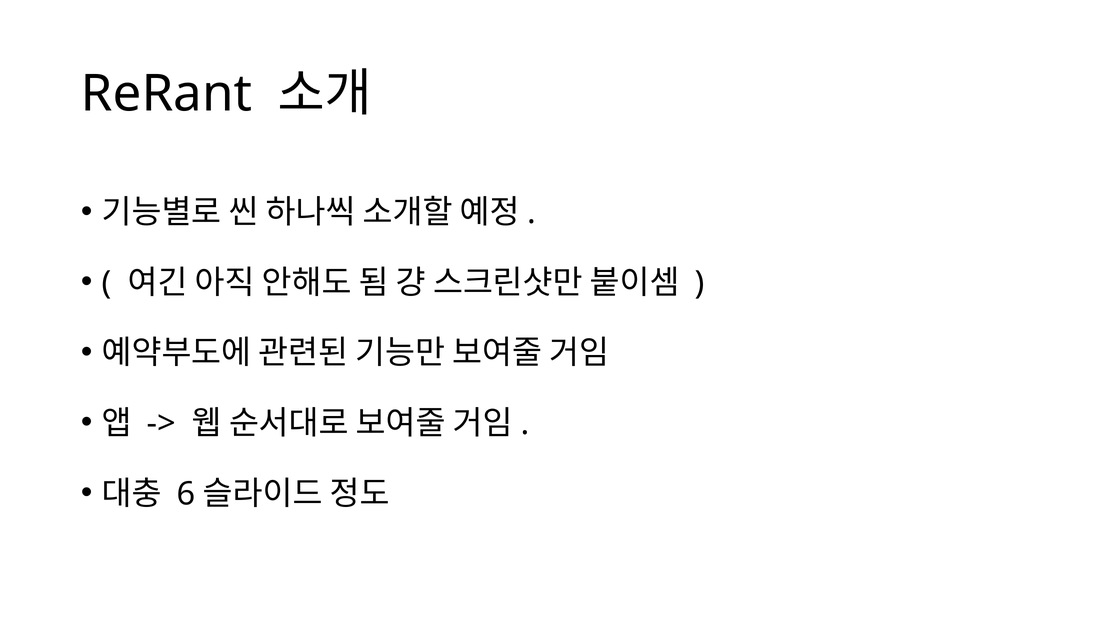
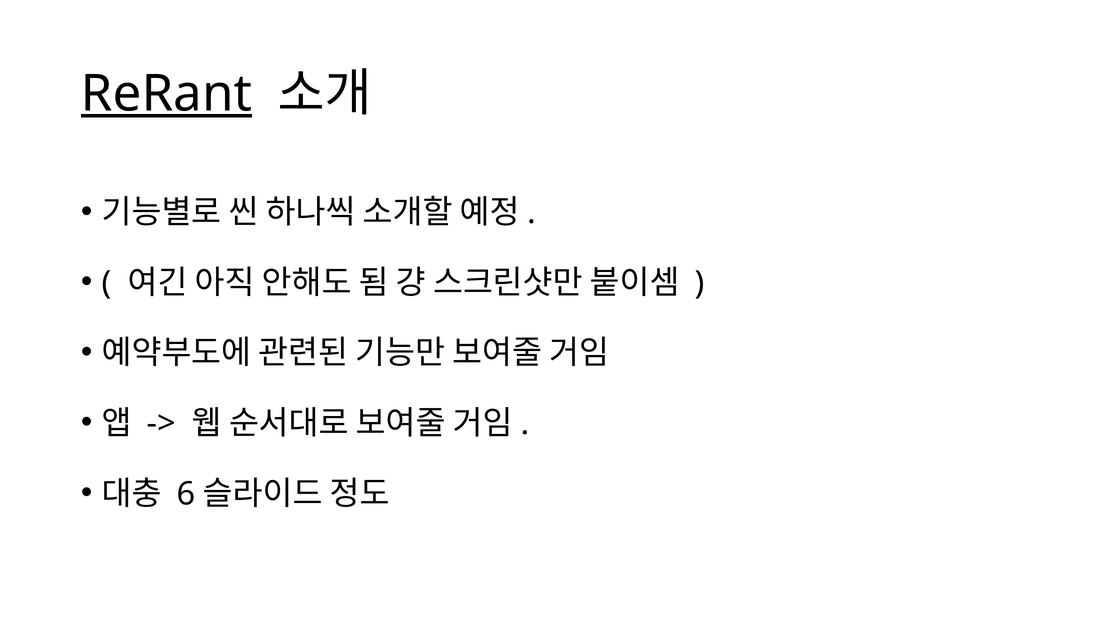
ReRant underline: none -> present
